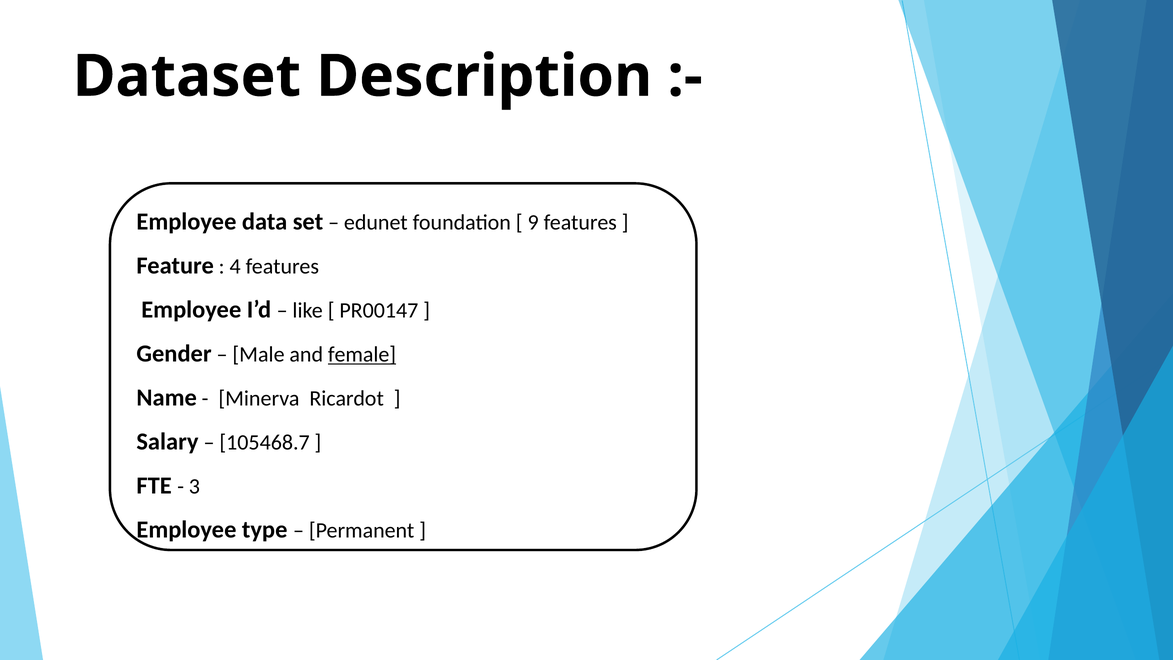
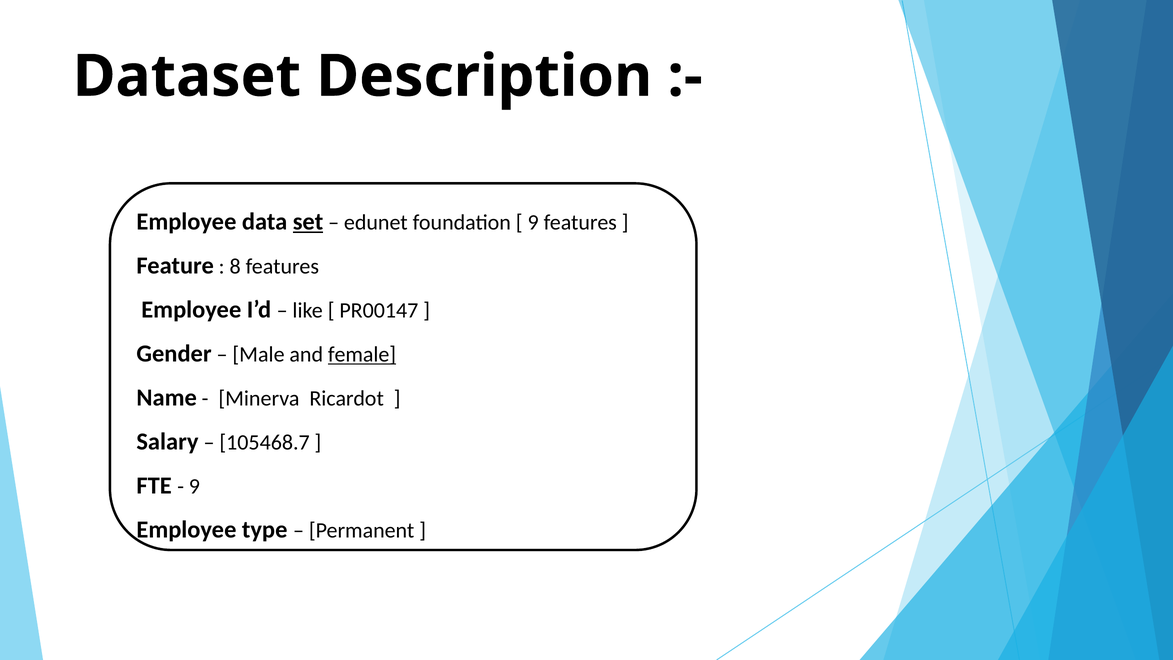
set underline: none -> present
4: 4 -> 8
3 at (194, 486): 3 -> 9
